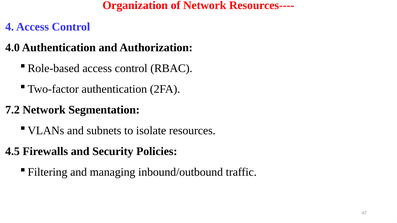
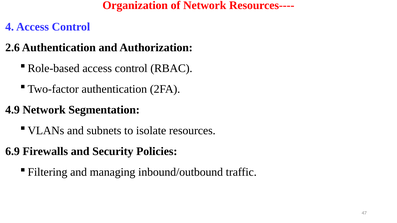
4.0: 4.0 -> 2.6
7.2: 7.2 -> 4.9
4.5: 4.5 -> 6.9
